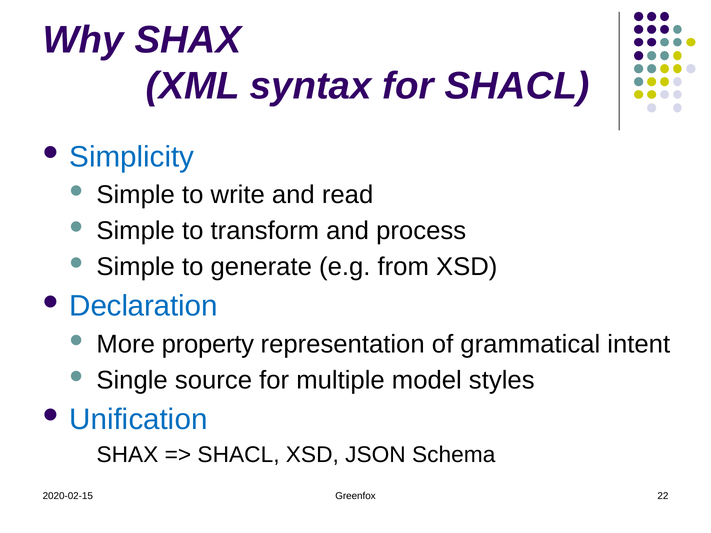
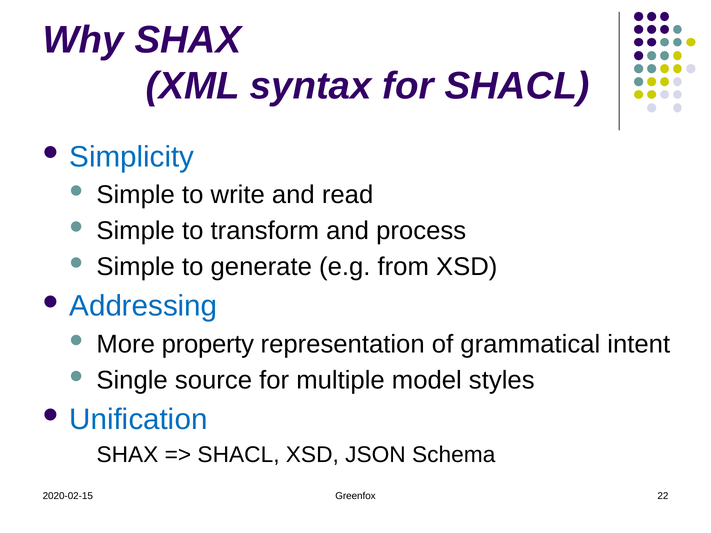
Declaration: Declaration -> Addressing
